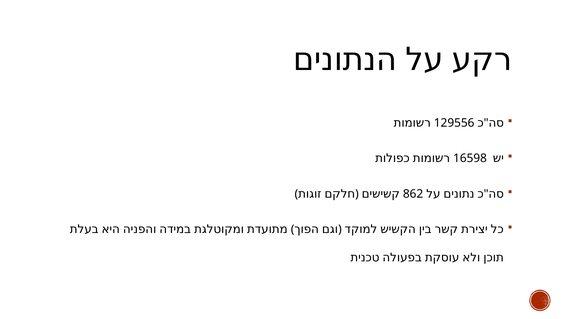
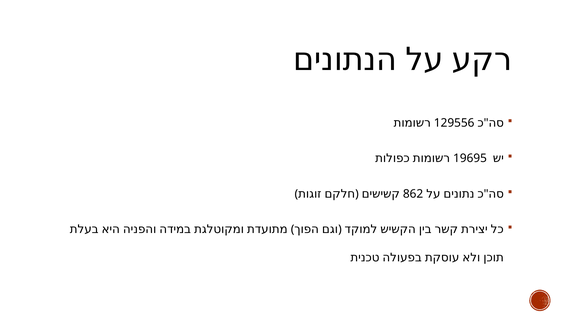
16598: 16598 -> 19695
